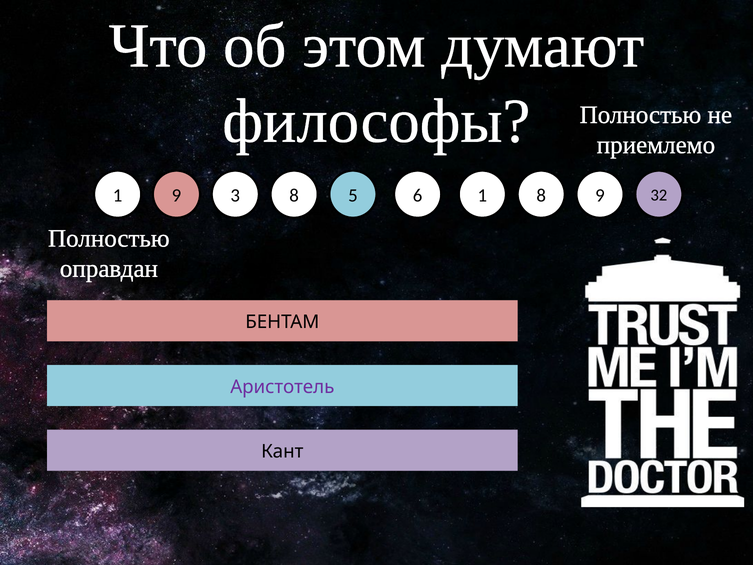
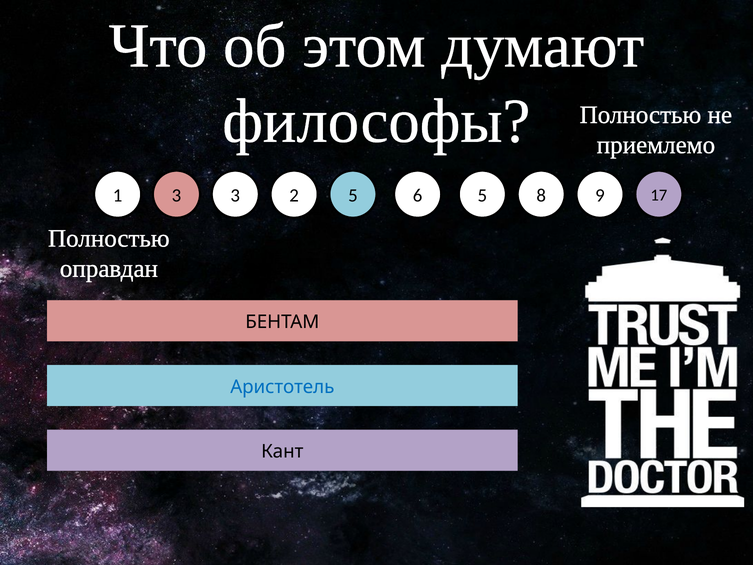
1 9: 9 -> 3
3 8: 8 -> 2
6 1: 1 -> 5
32: 32 -> 17
Аристотель colour: purple -> blue
